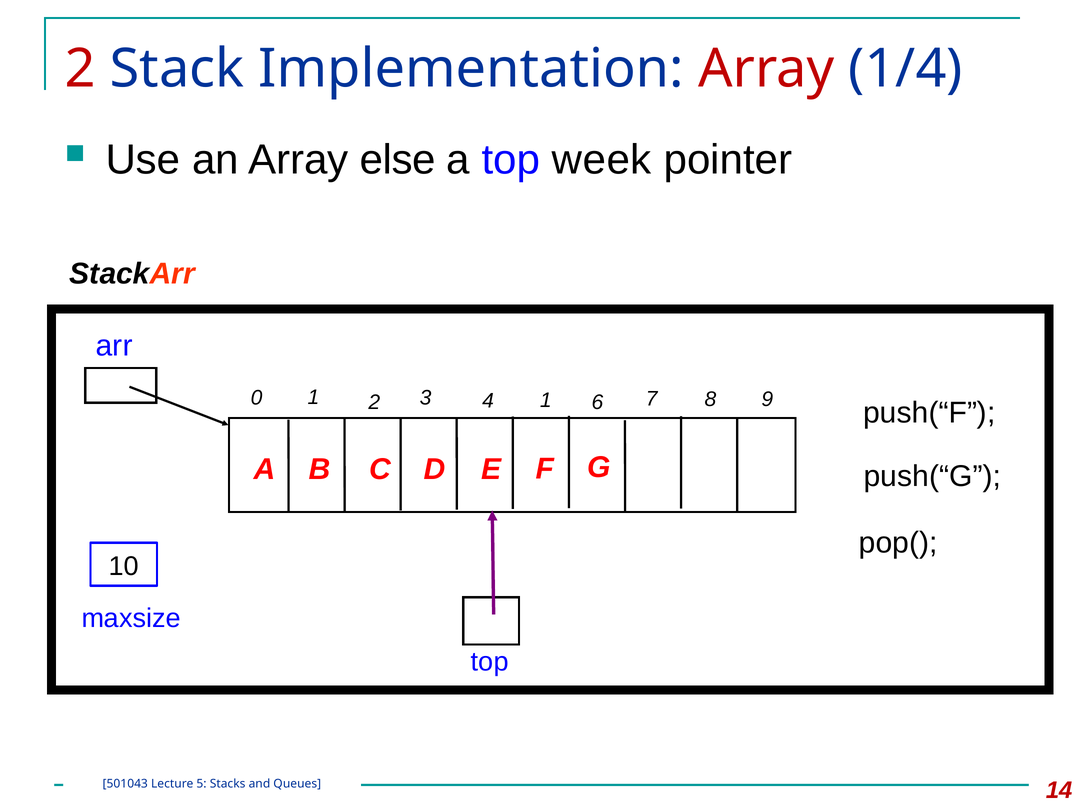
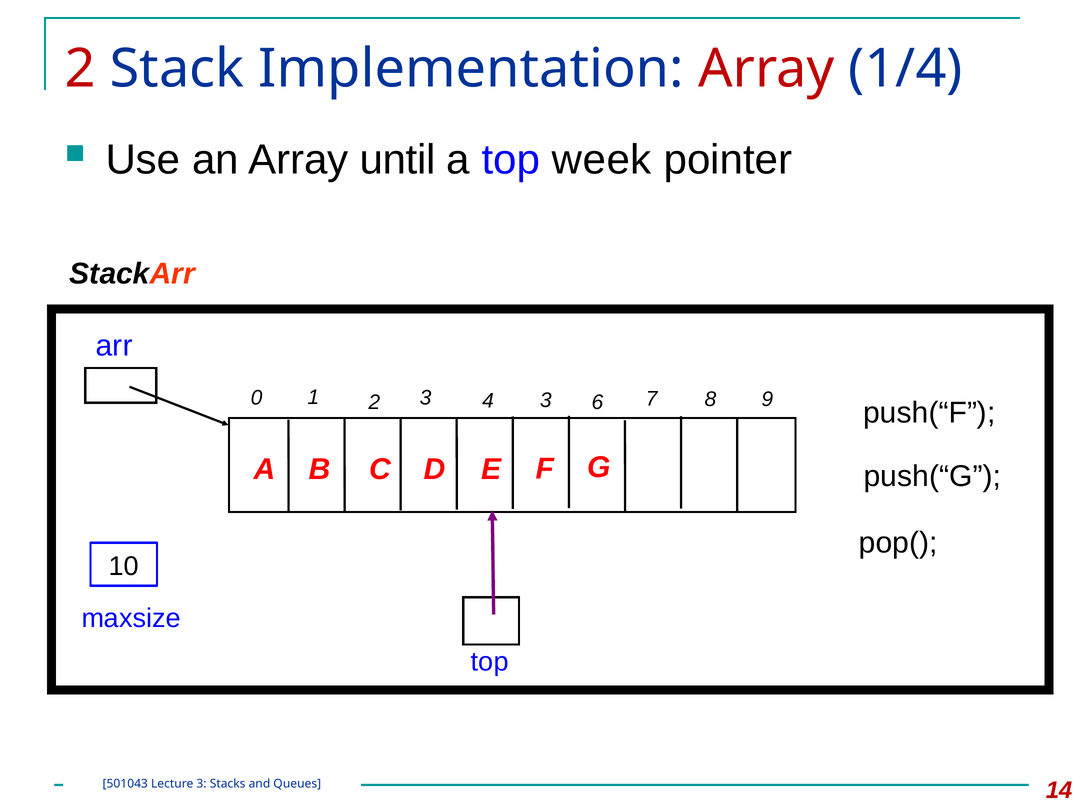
else: else -> until
4 1: 1 -> 3
Lecture 5: 5 -> 3
